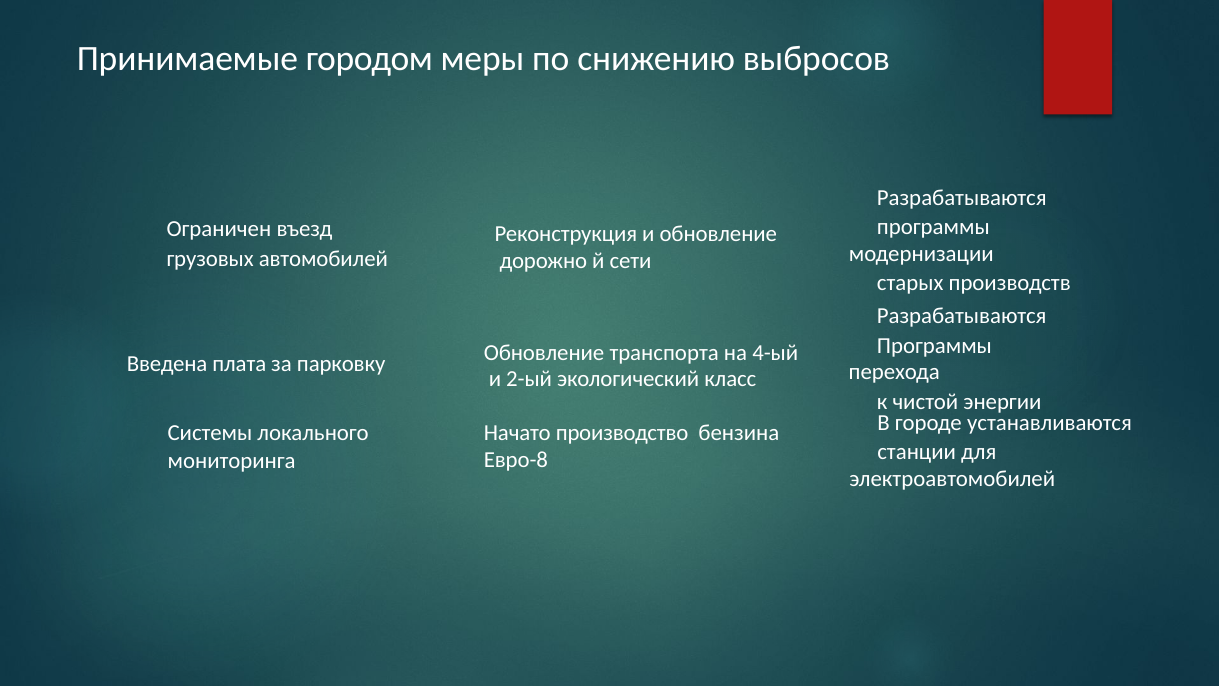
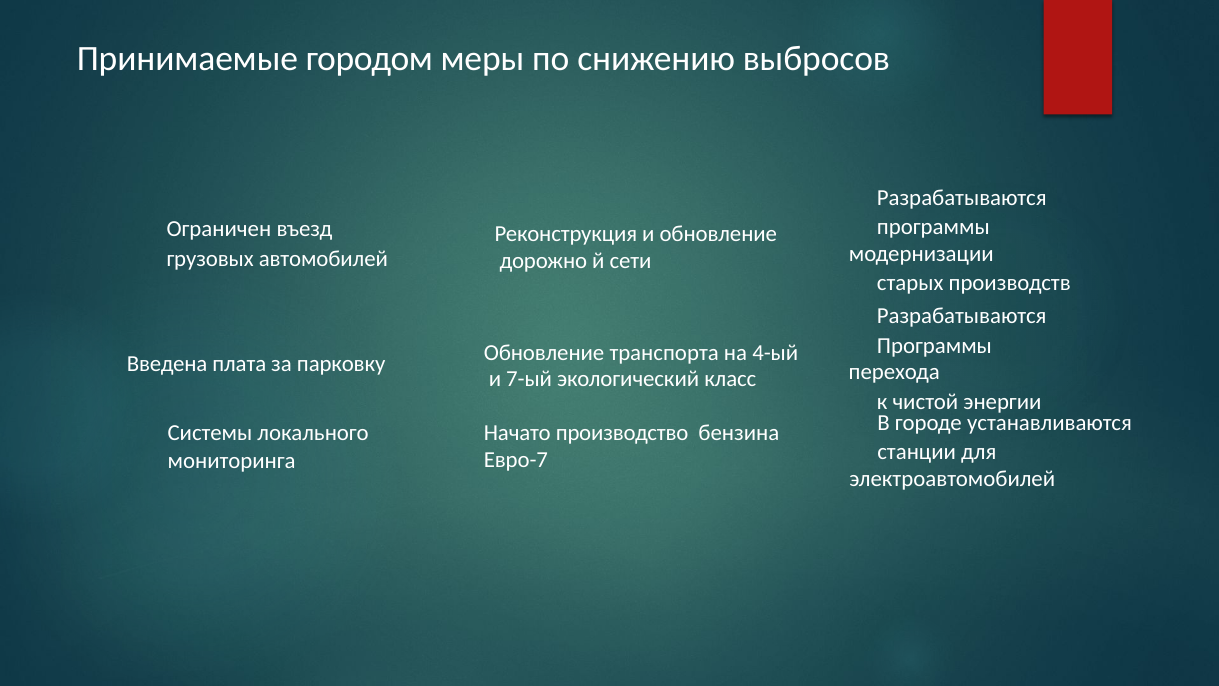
2-ый: 2-ый -> 7-ый
Евро-8: Евро-8 -> Евро-7
